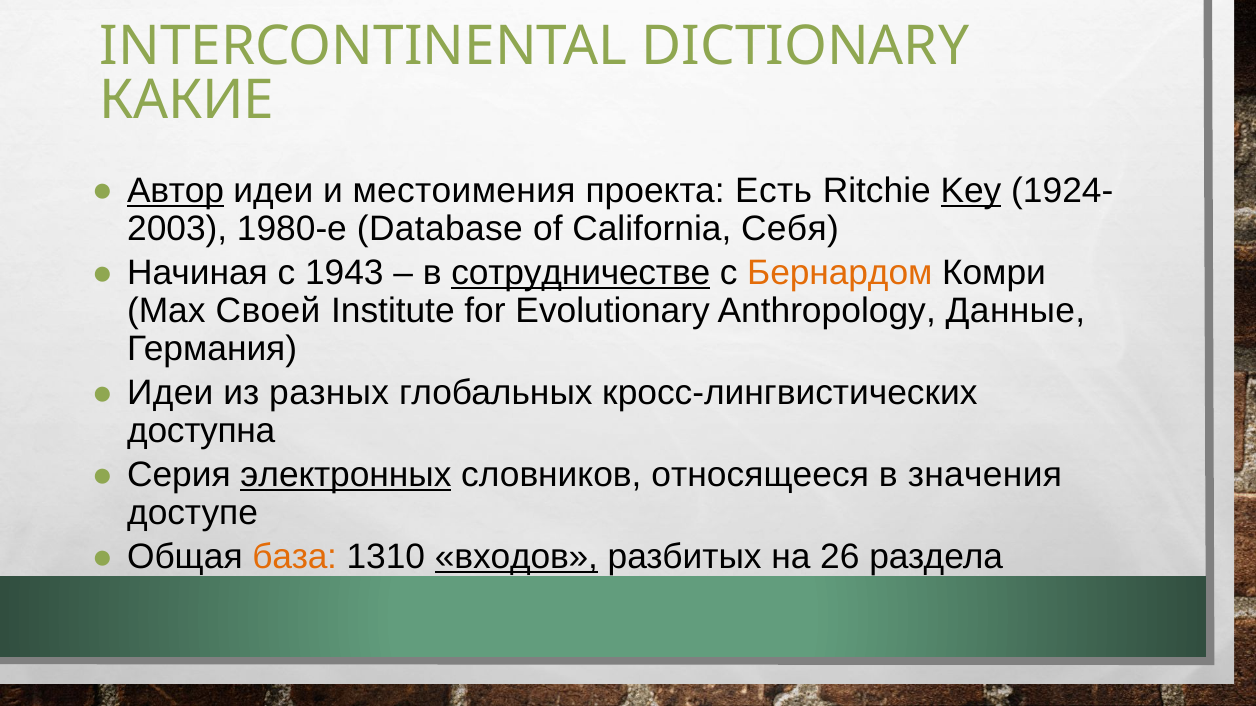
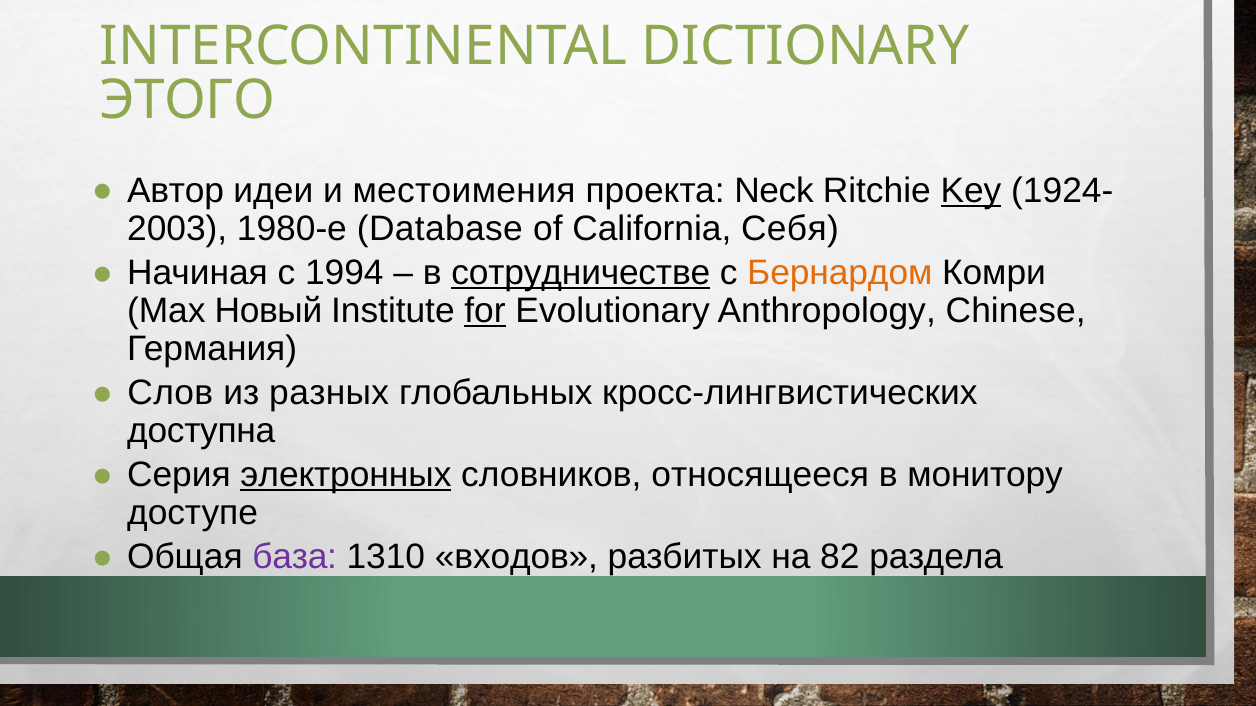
КАКИЕ: КАКИЕ -> ЭТОГО
Автор underline: present -> none
Есть: Есть -> Neck
1943: 1943 -> 1994
Своей: Своей -> Новый
for underline: none -> present
Данные: Данные -> Chinese
Идеи at (170, 393): Идеи -> Слов
значения: значения -> монитору
база colour: orange -> purple
входов underline: present -> none
26: 26 -> 82
